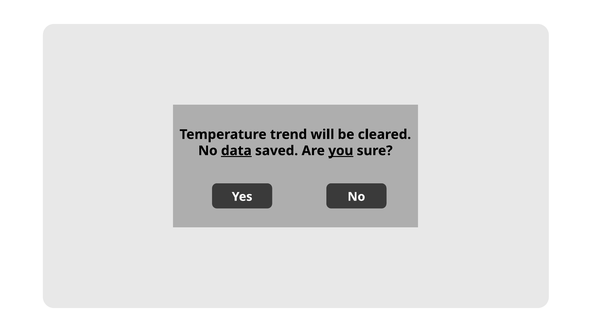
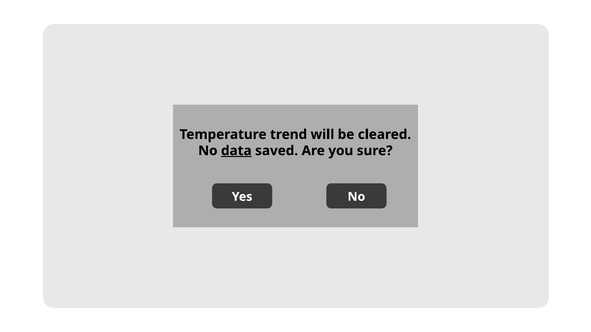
you underline: present -> none
